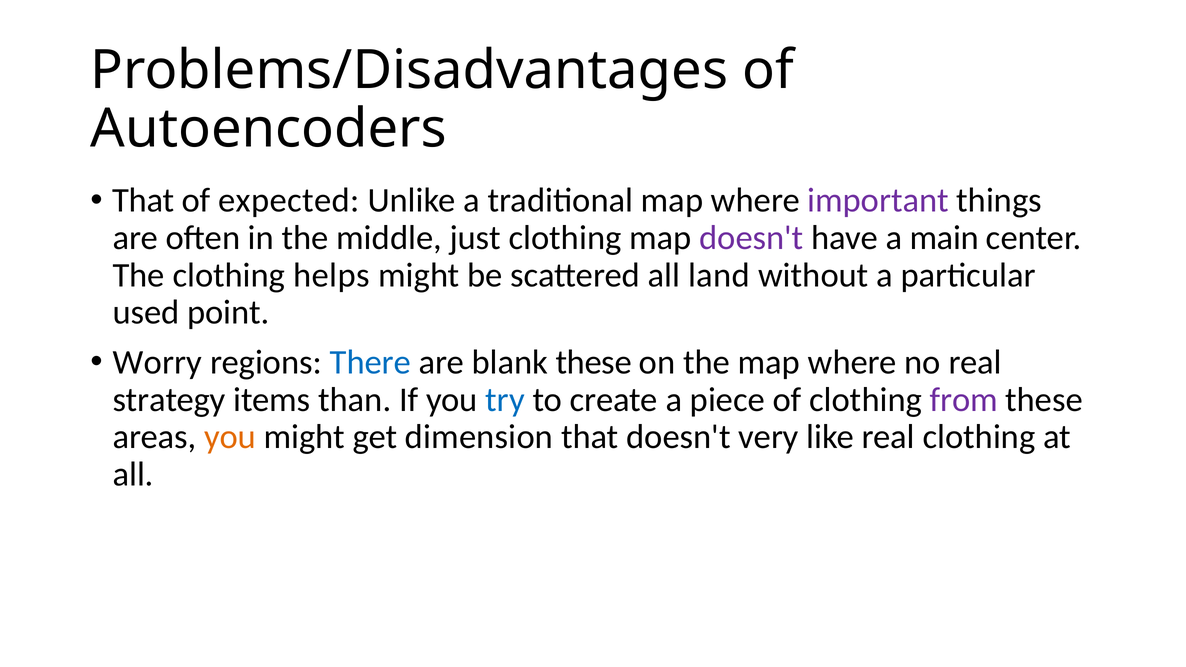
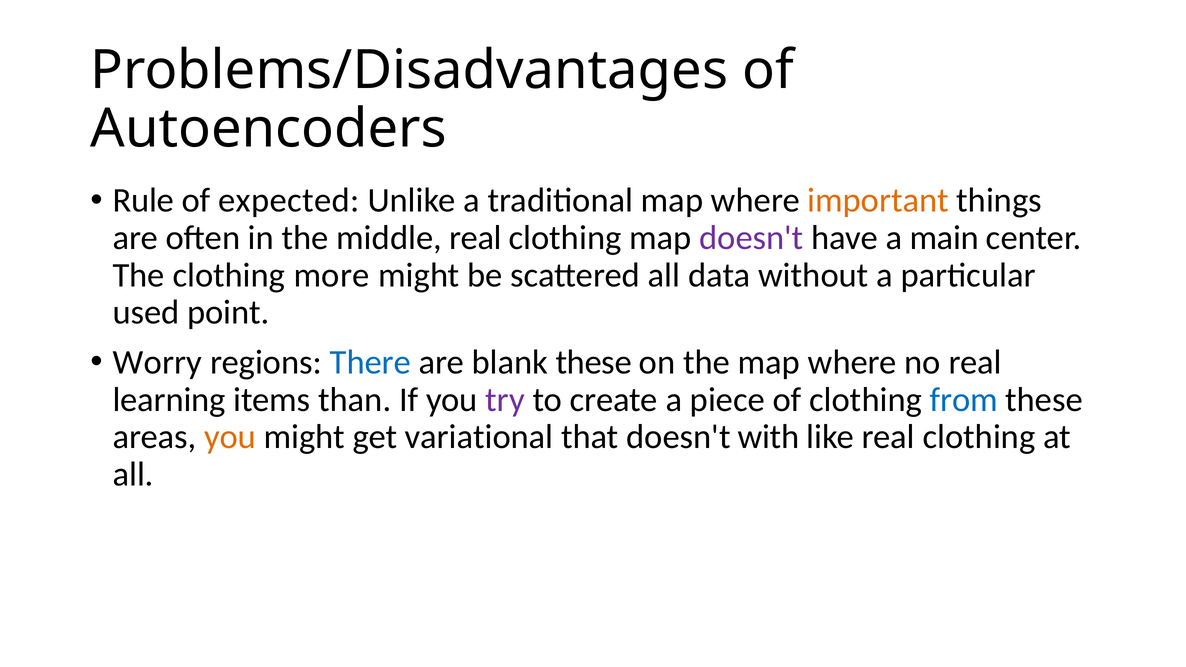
That at (143, 201): That -> Rule
important colour: purple -> orange
middle just: just -> real
helps: helps -> more
land: land -> data
strategy: strategy -> learning
try colour: blue -> purple
from colour: purple -> blue
dimension: dimension -> variational
very: very -> with
